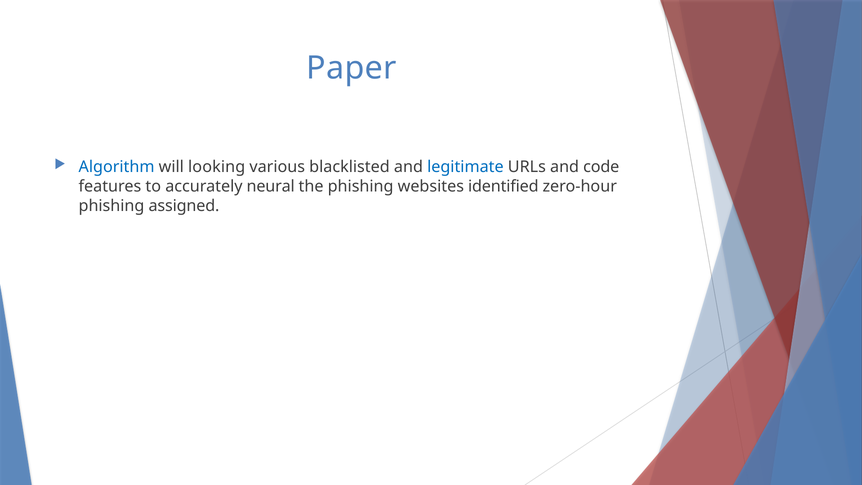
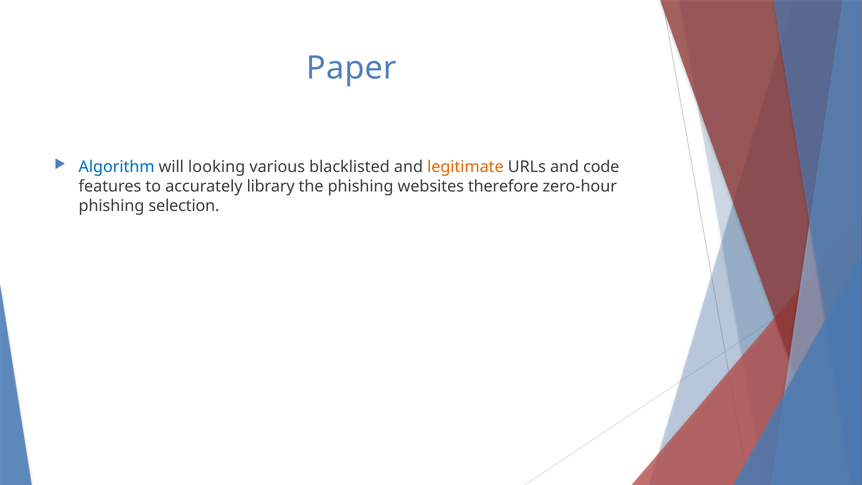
legitimate colour: blue -> orange
neural: neural -> library
identified: identified -> therefore
assigned: assigned -> selection
